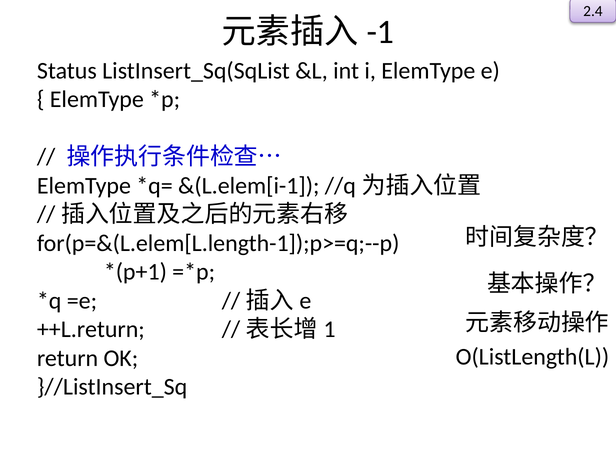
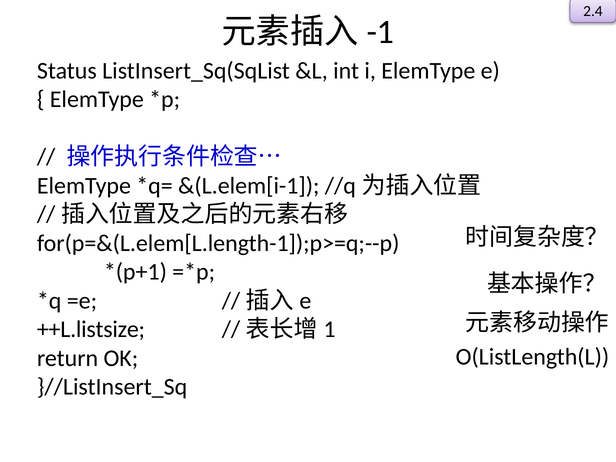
++L.return: ++L.return -> ++L.listsize
